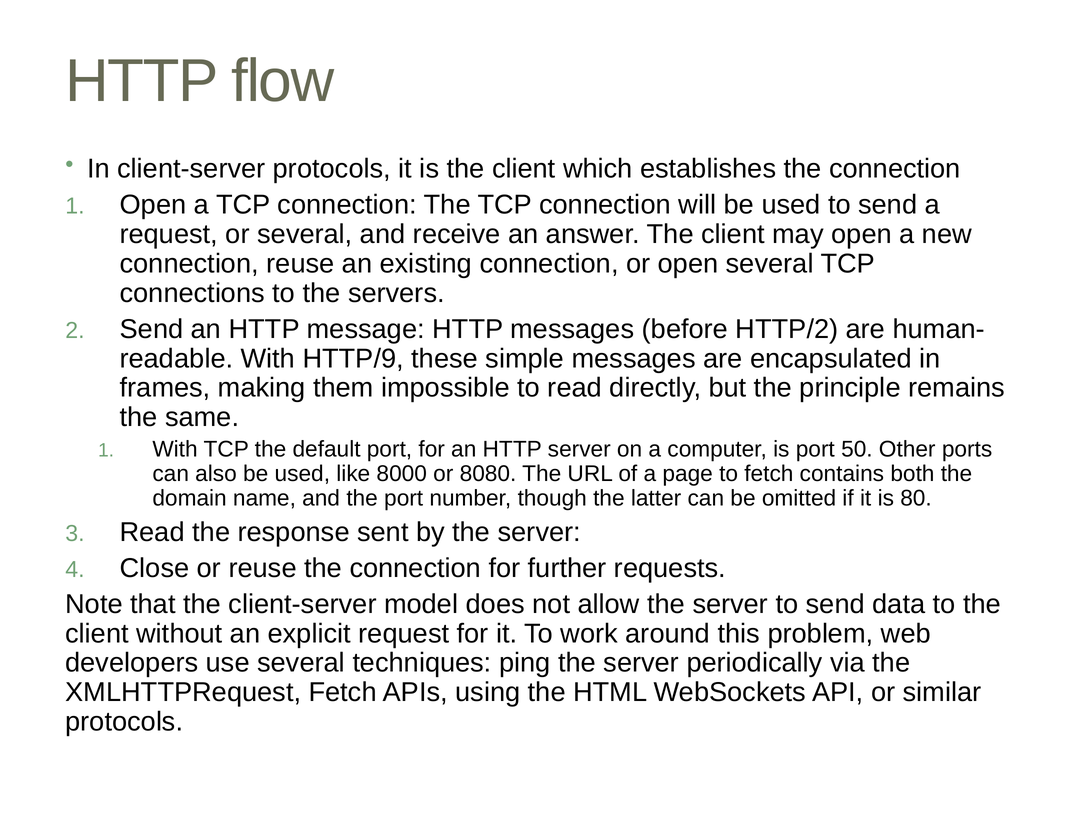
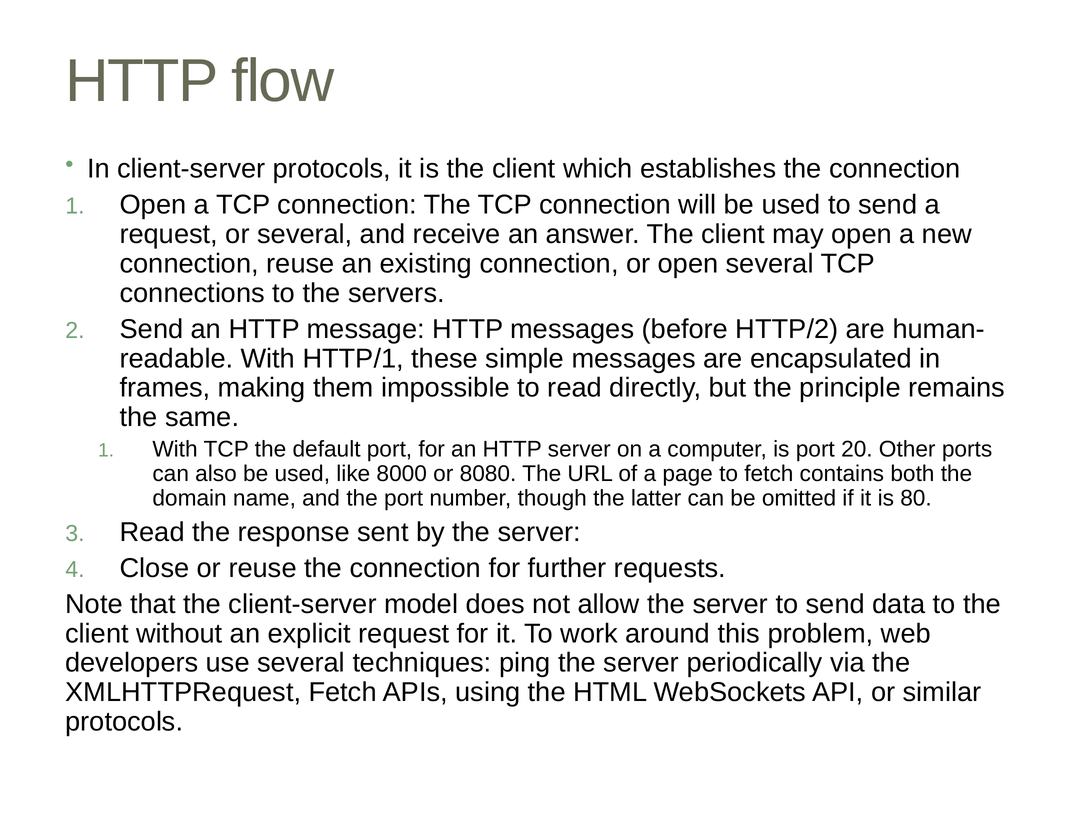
HTTP/9: HTTP/9 -> HTTP/1
50: 50 -> 20
